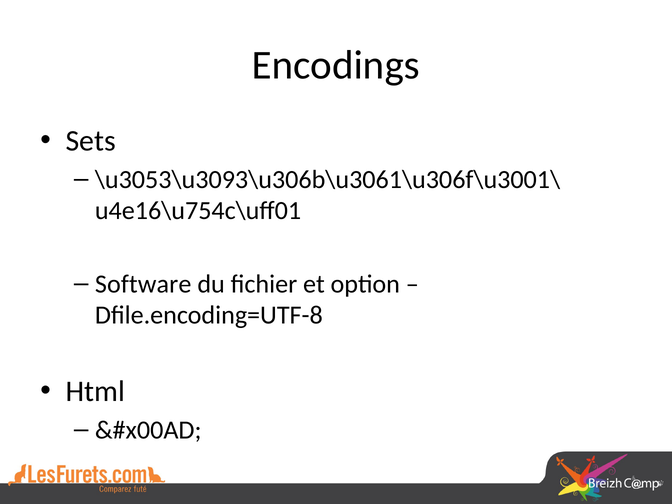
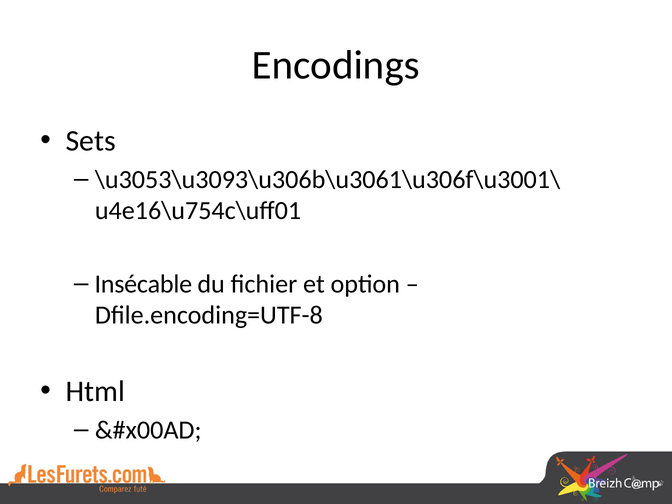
Software: Software -> Insécable
